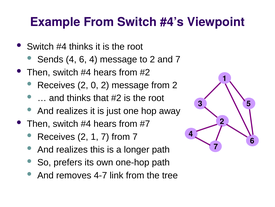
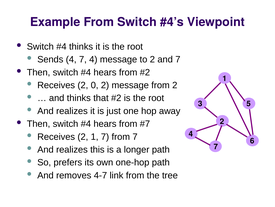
4 6: 6 -> 7
